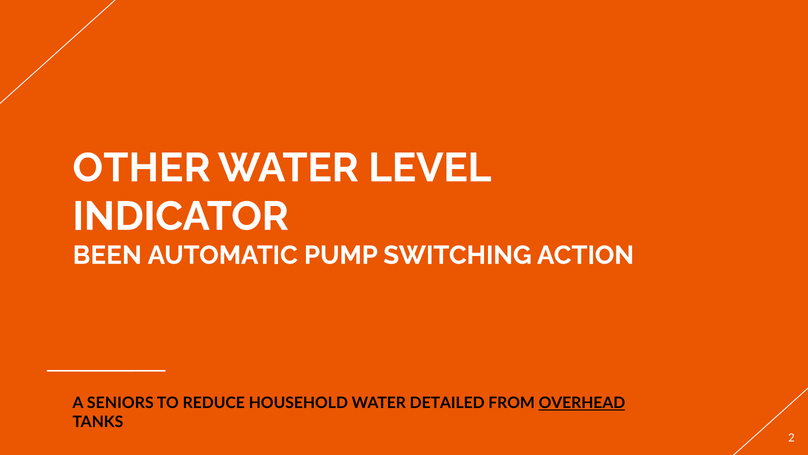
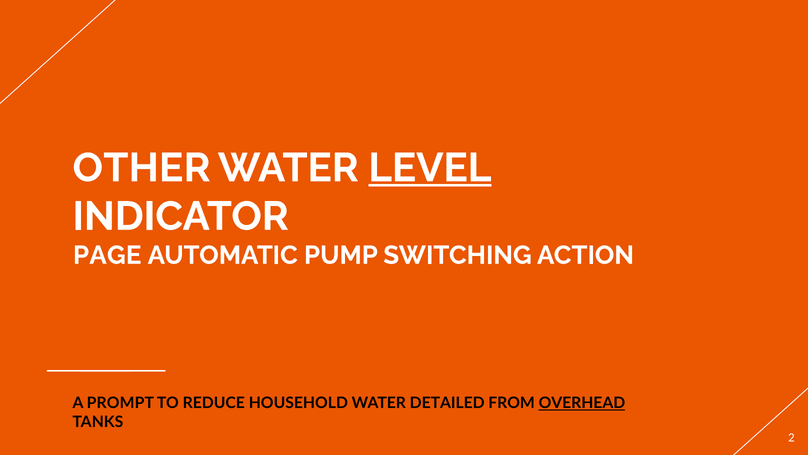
LEVEL underline: none -> present
BEEN: BEEN -> PAGE
SENIORS: SENIORS -> PROMPT
